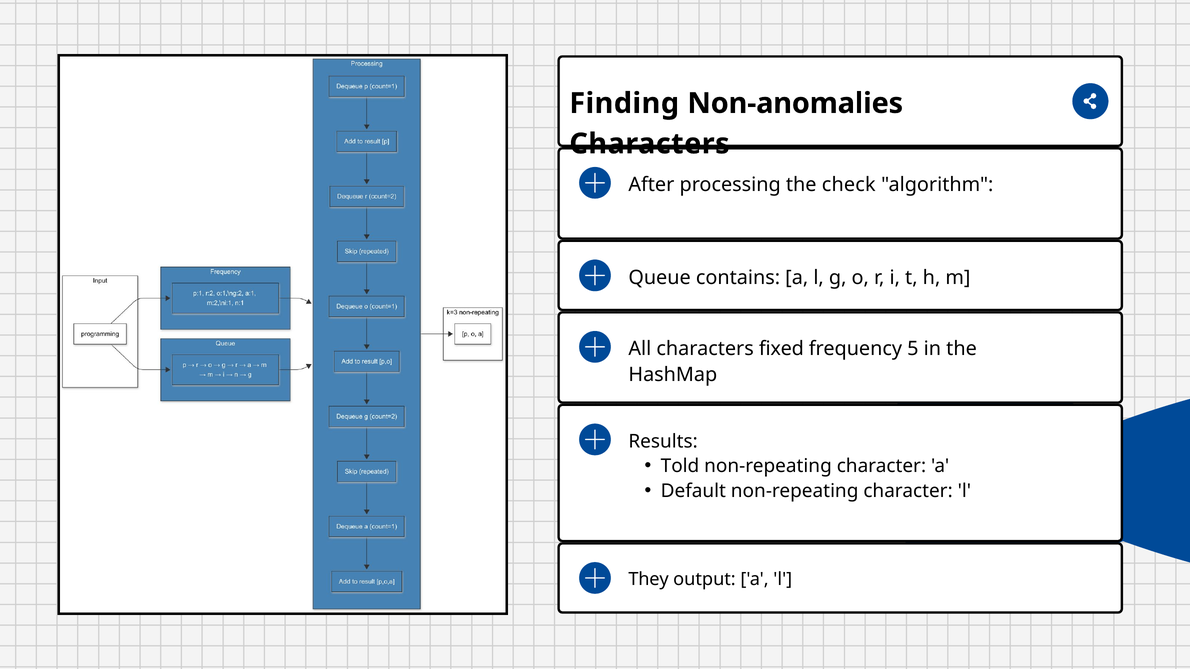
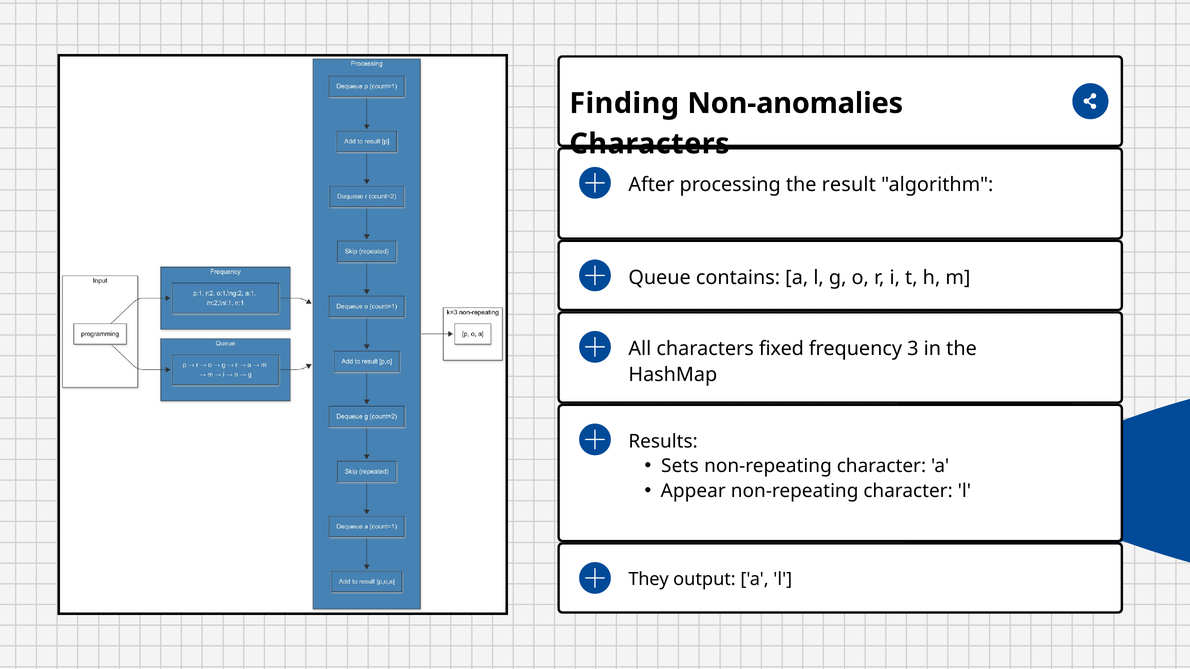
check: check -> result
5: 5 -> 3
Told: Told -> Sets
Default: Default -> Appear
